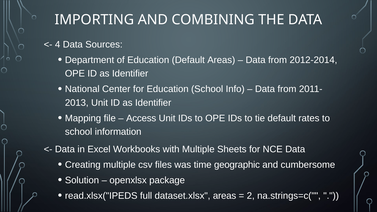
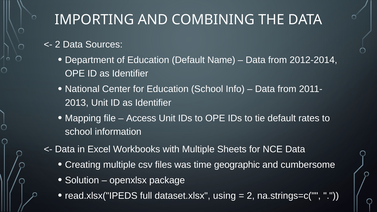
4 at (58, 44): 4 -> 2
Default Areas: Areas -> Name
dataset.xlsx areas: areas -> using
